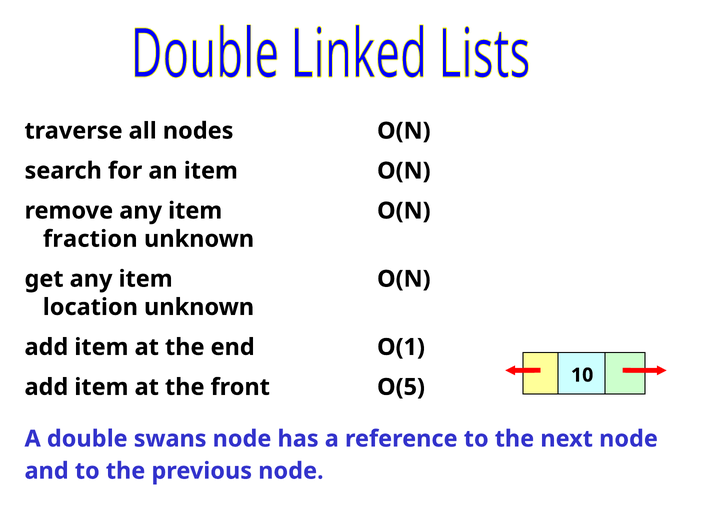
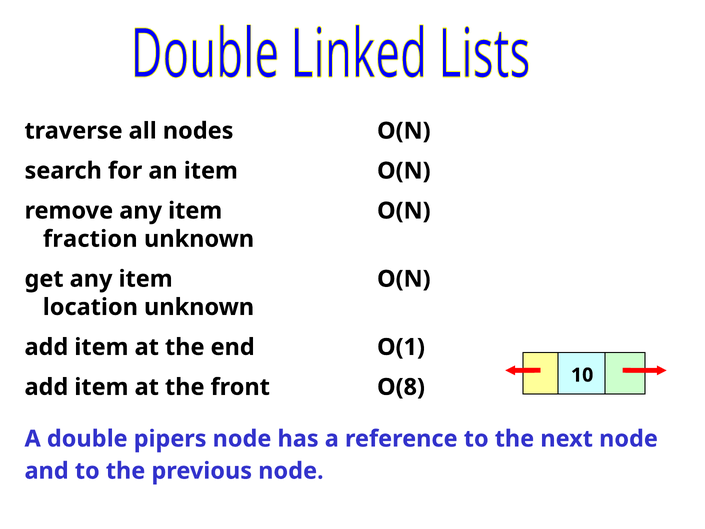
O(5: O(5 -> O(8
swans: swans -> pipers
